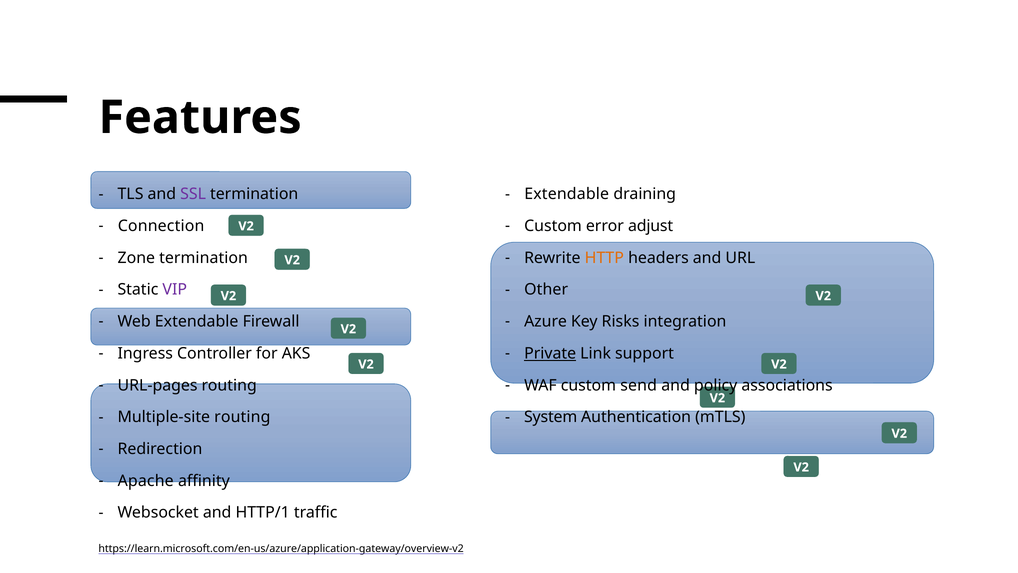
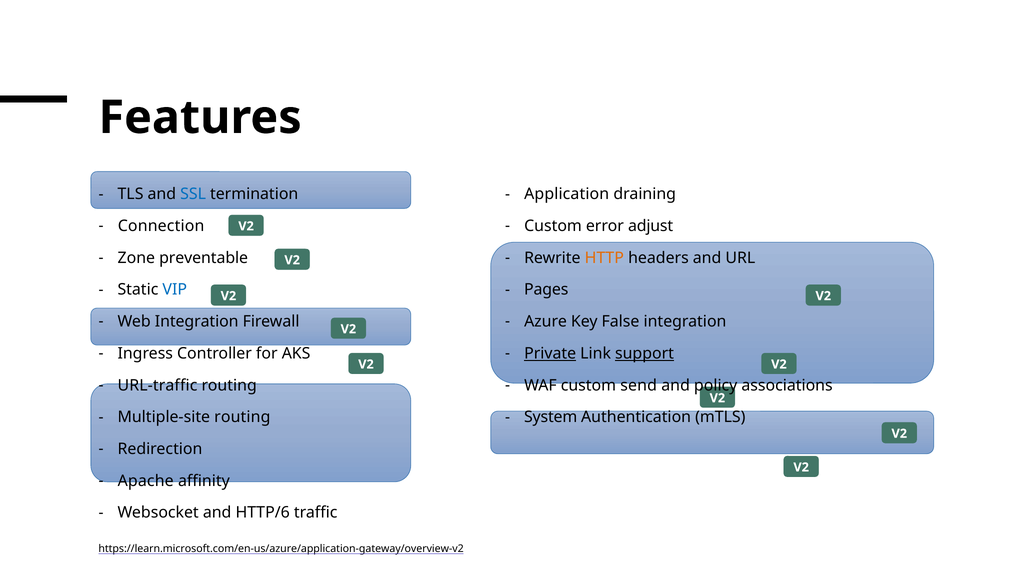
SSL colour: purple -> blue
Extendable at (567, 194): Extendable -> Application
Zone termination: termination -> preventable
VIP colour: purple -> blue
Other: Other -> Pages
Web Extendable: Extendable -> Integration
Risks: Risks -> False
support underline: none -> present
URL-pages: URL-pages -> URL-traffic
HTTP/1: HTTP/1 -> HTTP/6
